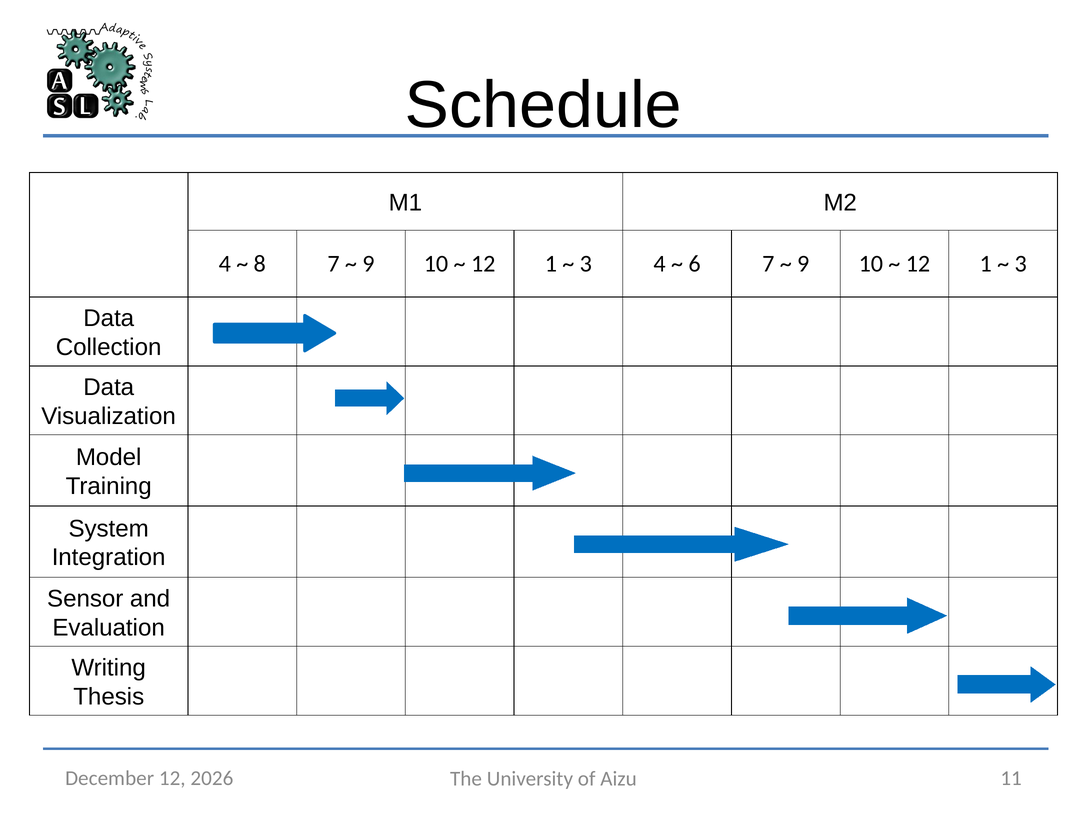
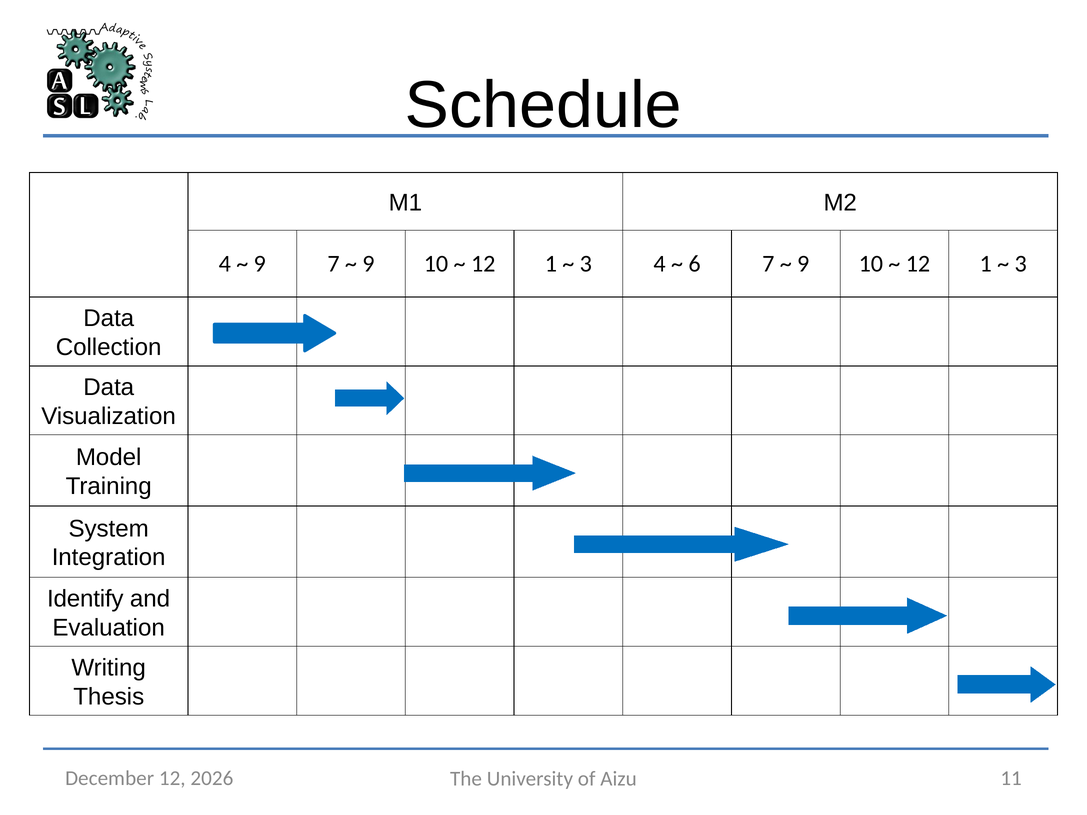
8 at (260, 264): 8 -> 9
Sensor: Sensor -> Identify
